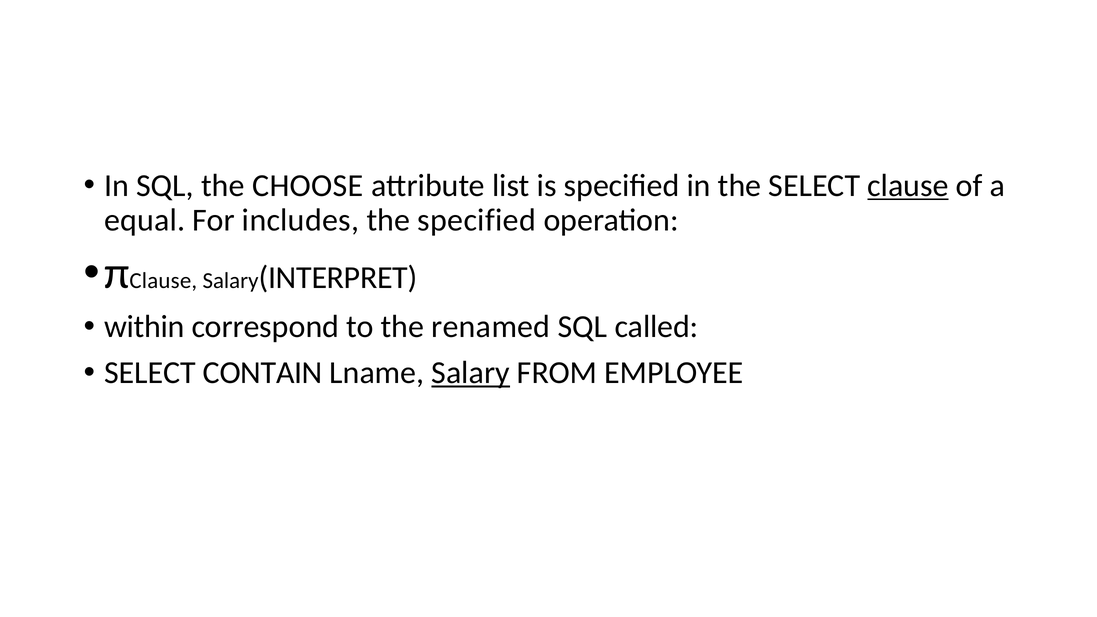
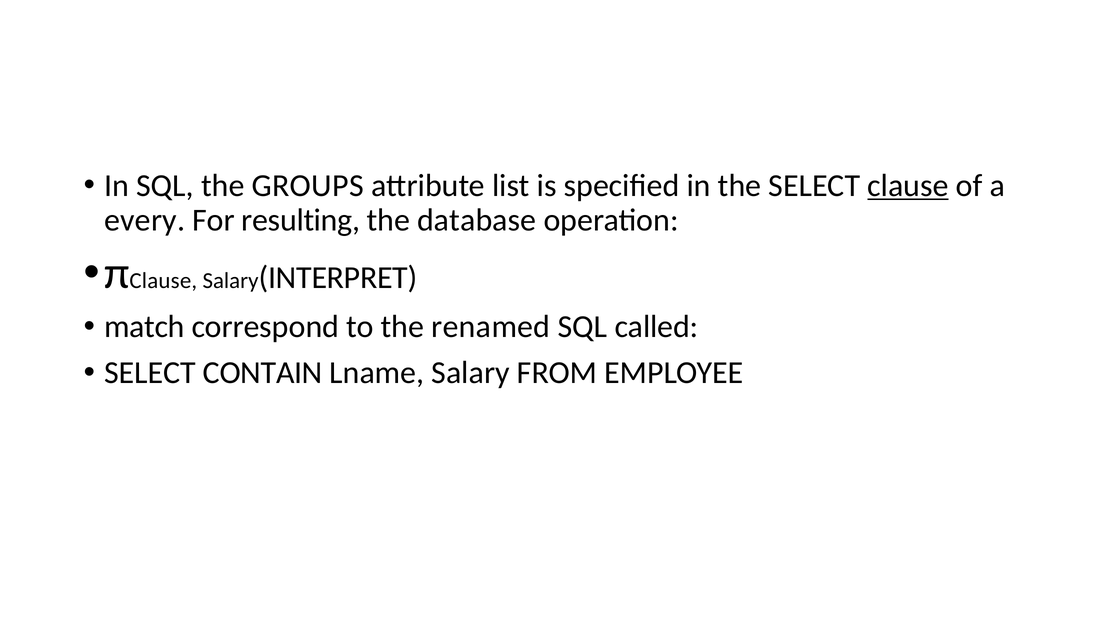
CHOOSE: CHOOSE -> GROUPS
equal: equal -> every
includes: includes -> resulting
the specified: specified -> database
within: within -> match
Salary at (471, 373) underline: present -> none
